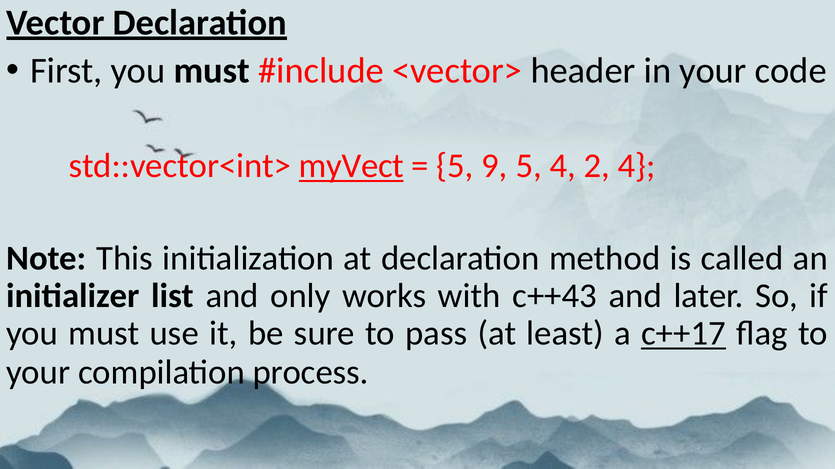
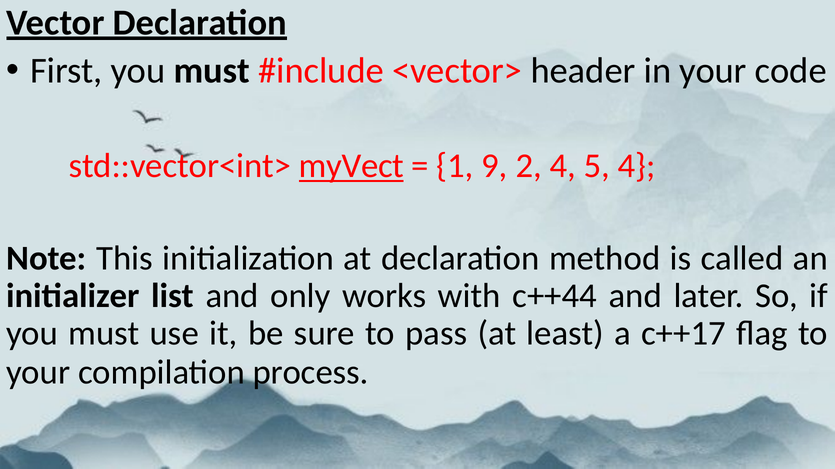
5 at (455, 166): 5 -> 1
9 5: 5 -> 2
2: 2 -> 5
c++43: c++43 -> c++44
c++17 underline: present -> none
